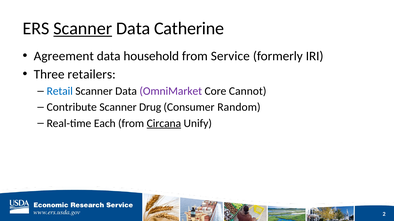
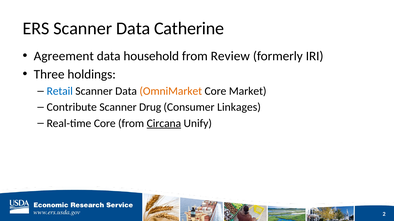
Scanner at (83, 29) underline: present -> none
Service: Service -> Review
retailers: retailers -> holdings
OmniMarket colour: purple -> orange
Cannot: Cannot -> Market
Random: Random -> Linkages
Real-time Each: Each -> Core
